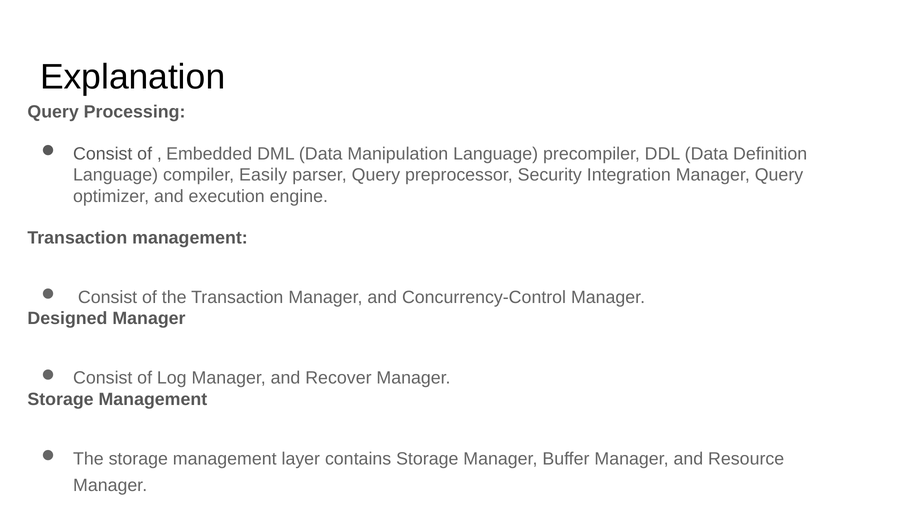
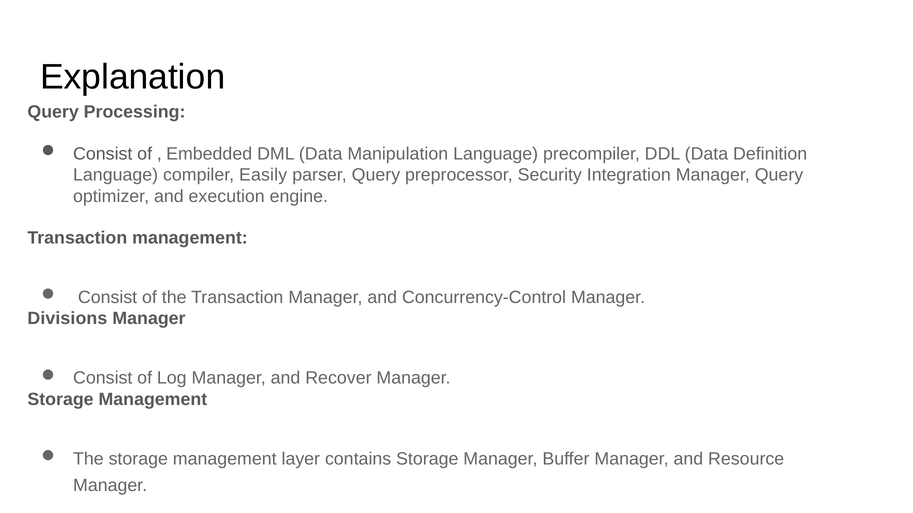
Designed: Designed -> Divisions
